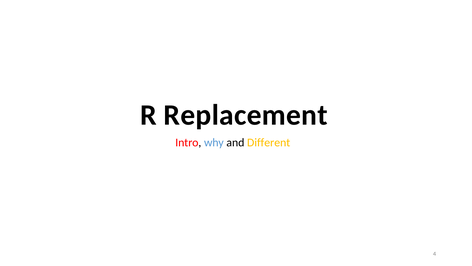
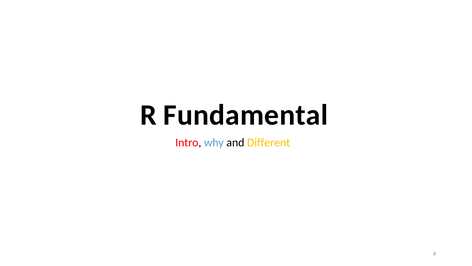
Replacement: Replacement -> Fundamental
